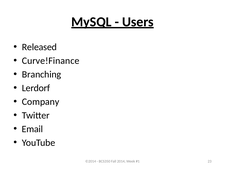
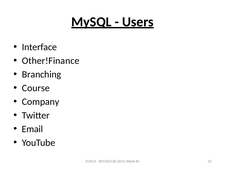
Released: Released -> Interface
Curve!Finance: Curve!Finance -> Other!Finance
Lerdorf: Lerdorf -> Course
